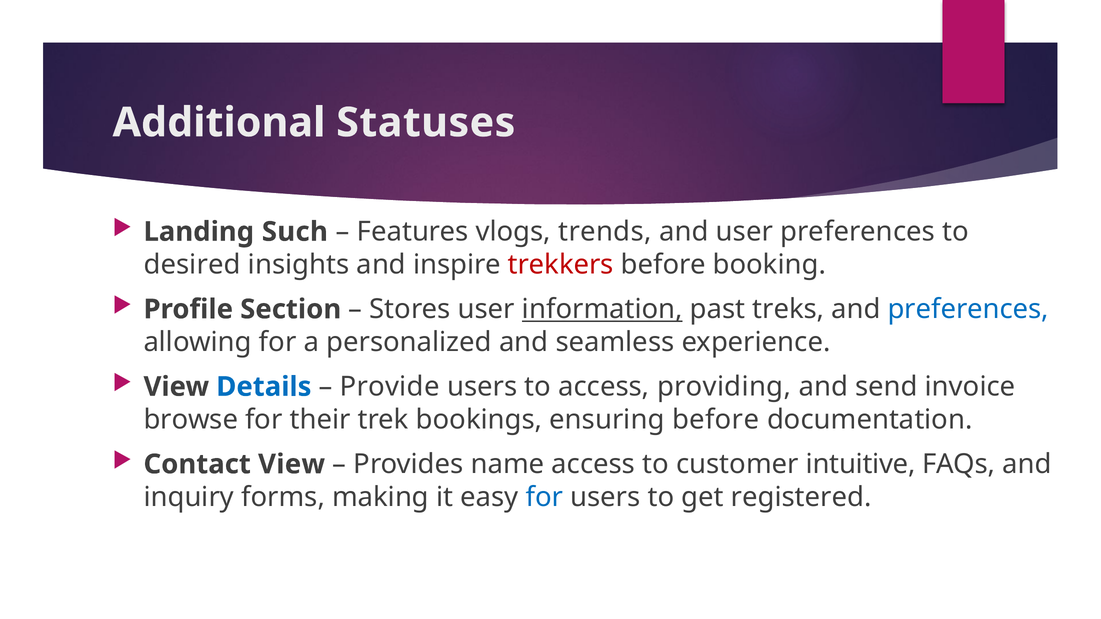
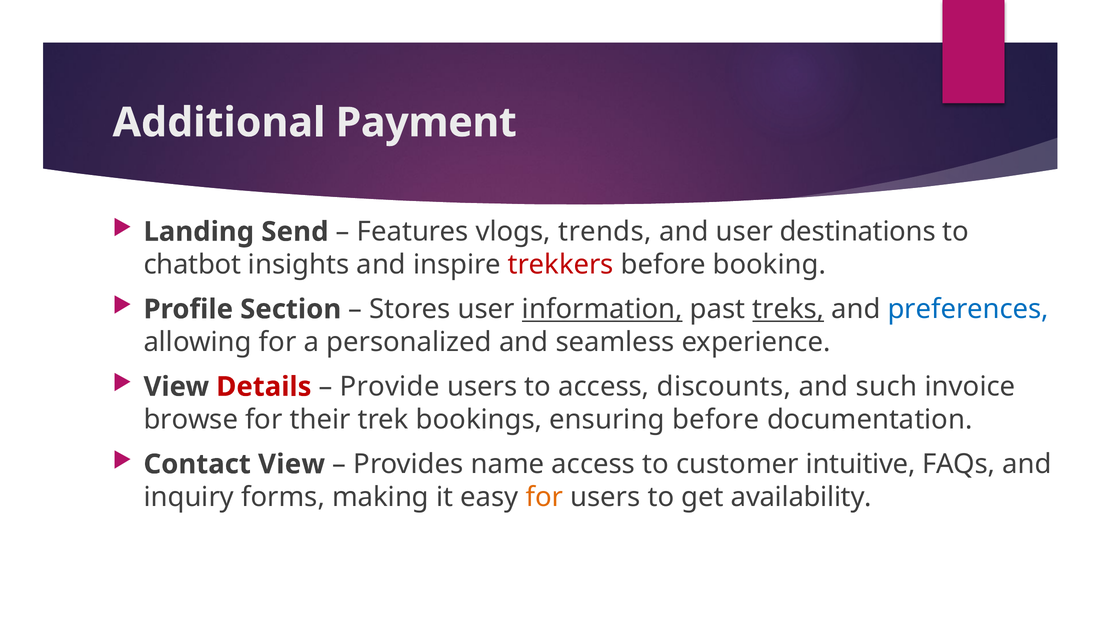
Statuses: Statuses -> Payment
Such: Such -> Send
user preferences: preferences -> destinations
desired: desired -> chatbot
treks underline: none -> present
Details colour: blue -> red
providing: providing -> discounts
send: send -> such
for at (544, 498) colour: blue -> orange
registered: registered -> availability
